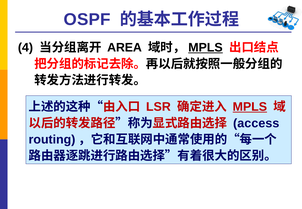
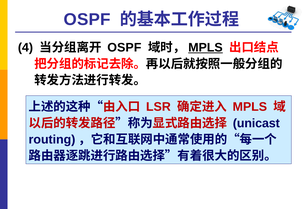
AREA at (124, 48): AREA -> OSPF
MPLS at (250, 107) underline: present -> none
access: access -> unicast
